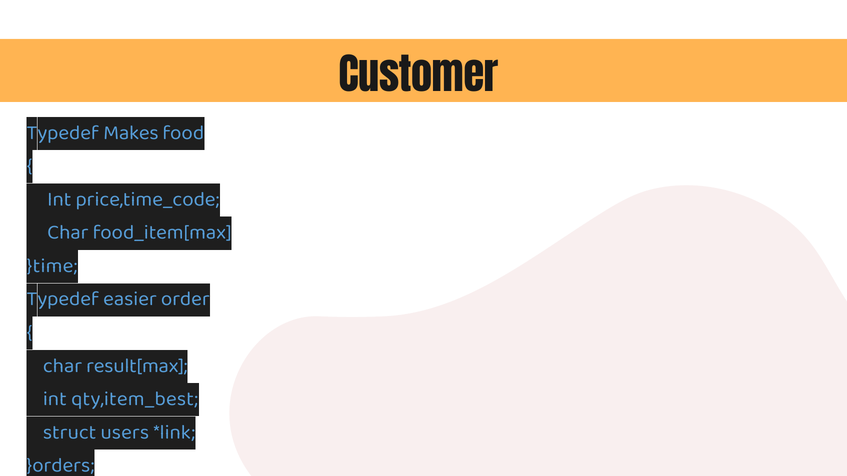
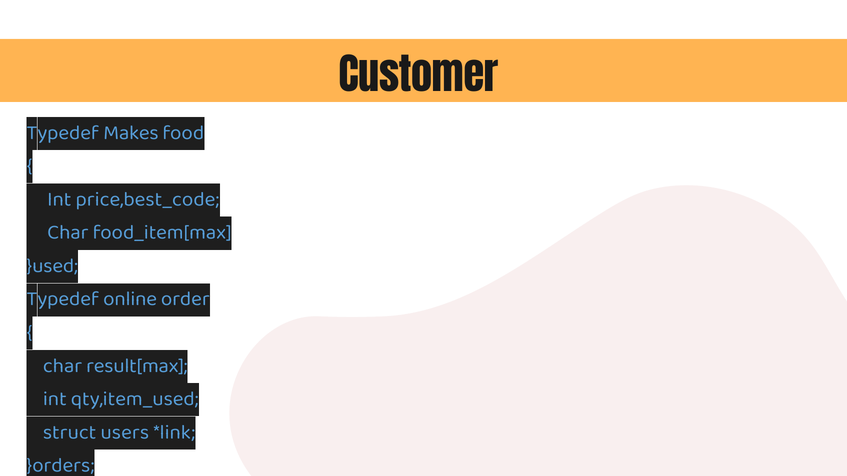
price,time_code: price,time_code -> price,best_code
}time: }time -> }used
easier: easier -> online
qty,item_best: qty,item_best -> qty,item_used
